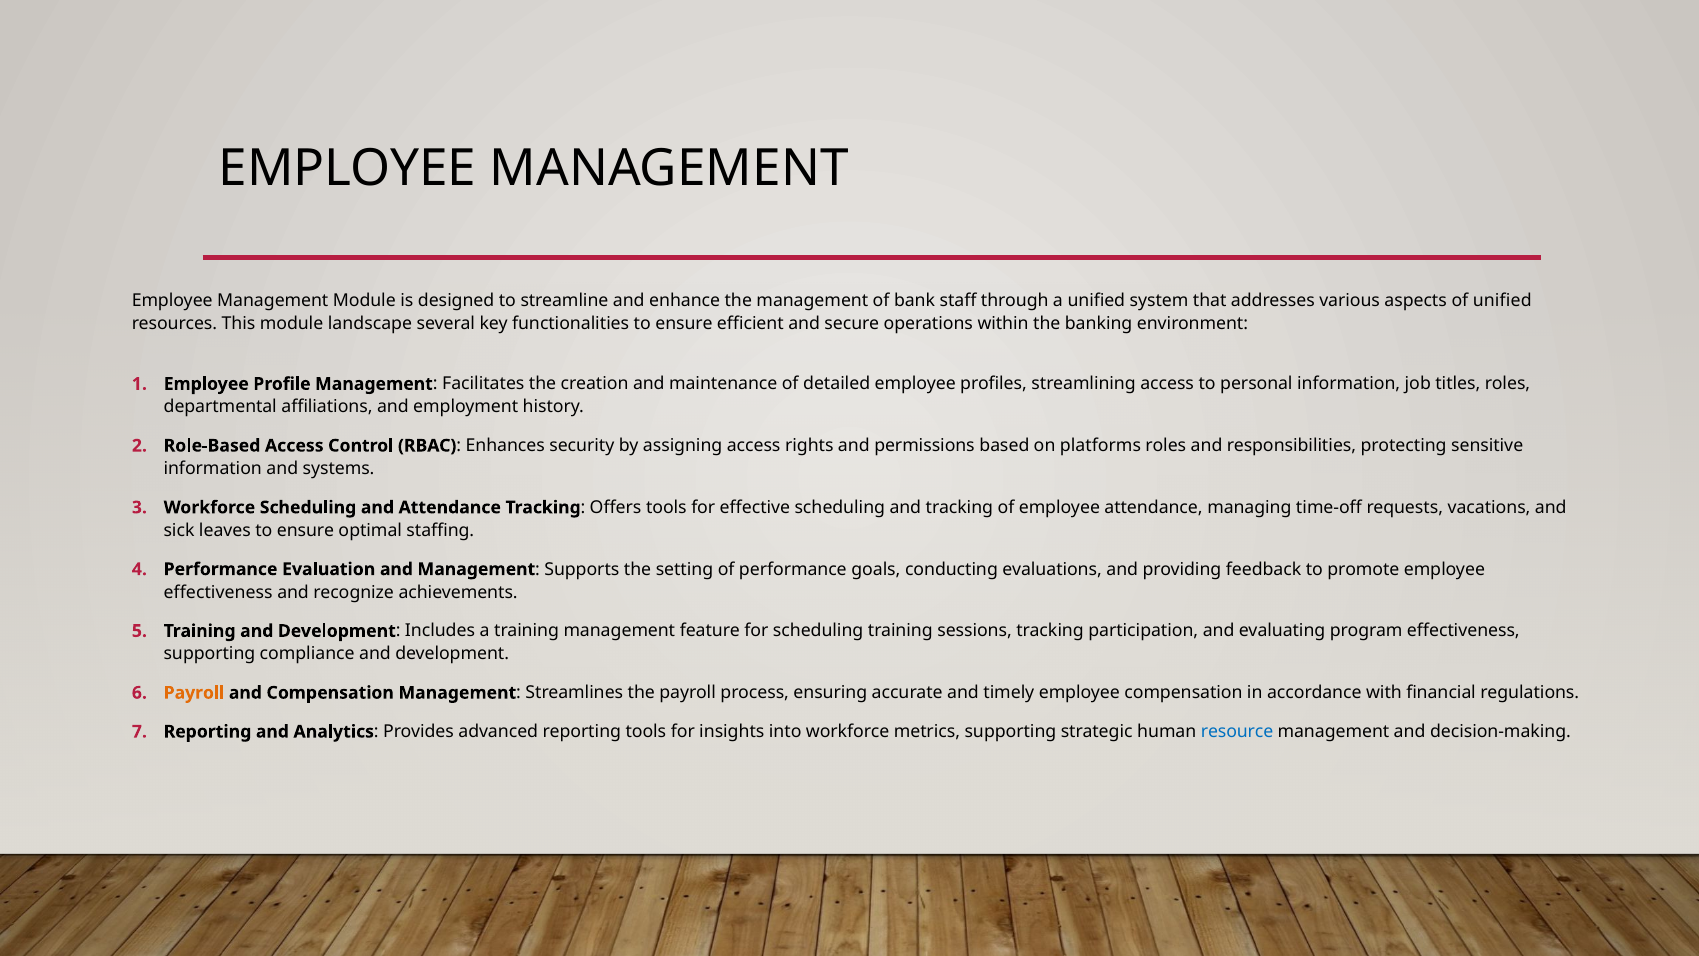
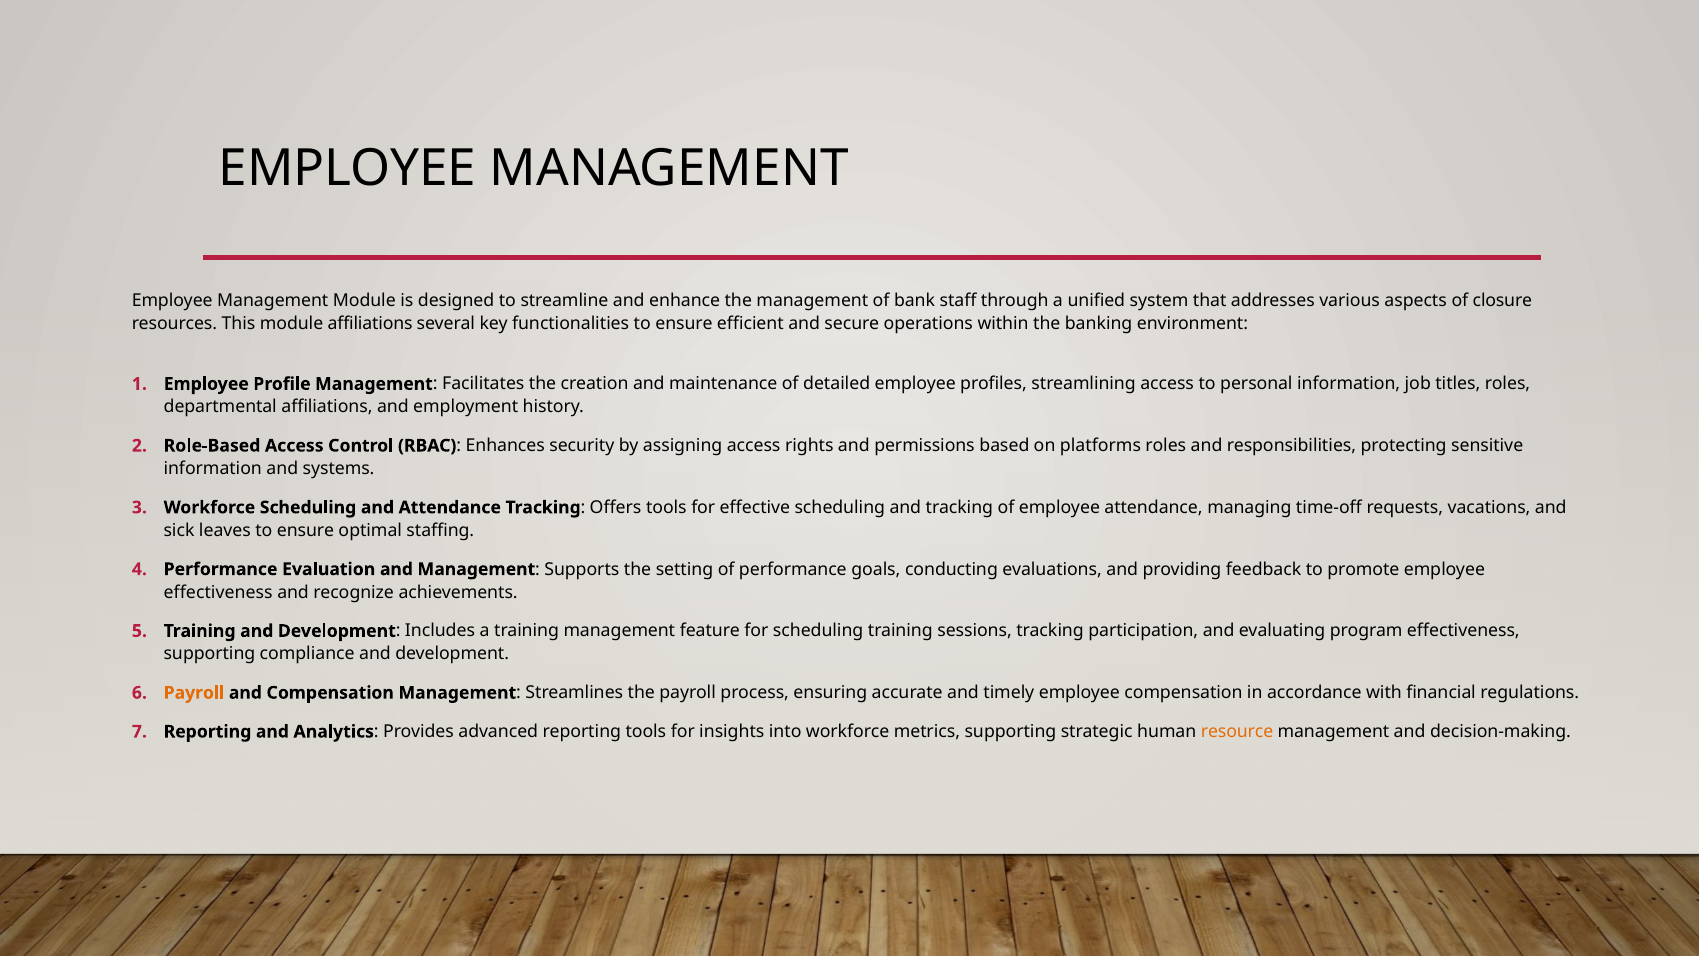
of unified: unified -> closure
module landscape: landscape -> affiliations
resource colour: blue -> orange
